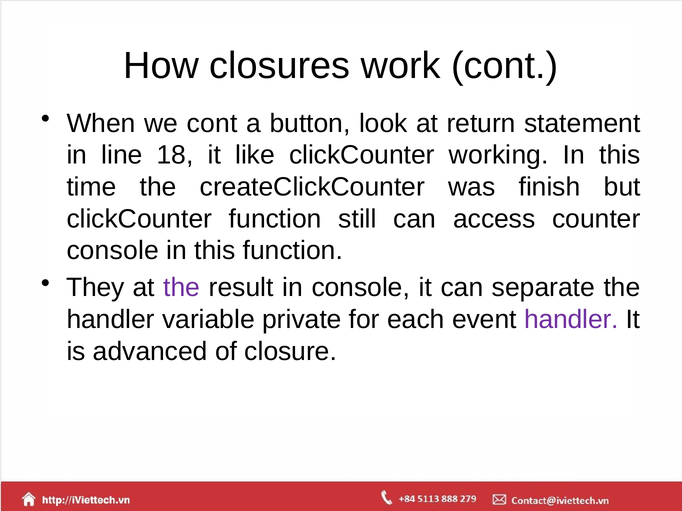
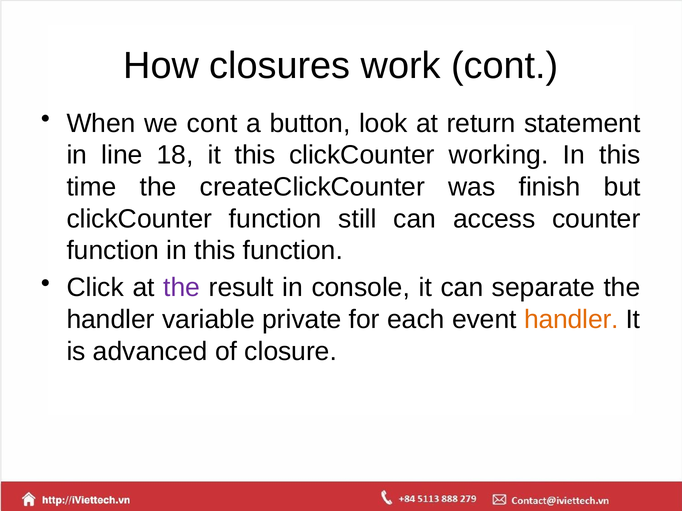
it like: like -> this
console at (113, 251): console -> function
They: They -> Click
handler at (571, 320) colour: purple -> orange
